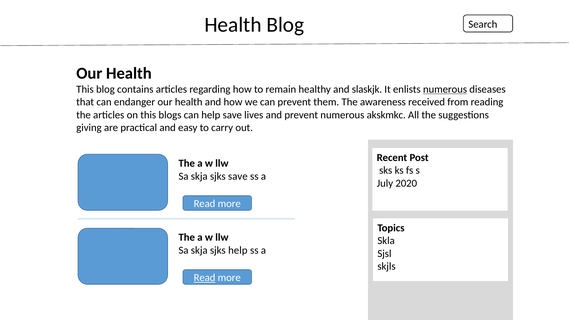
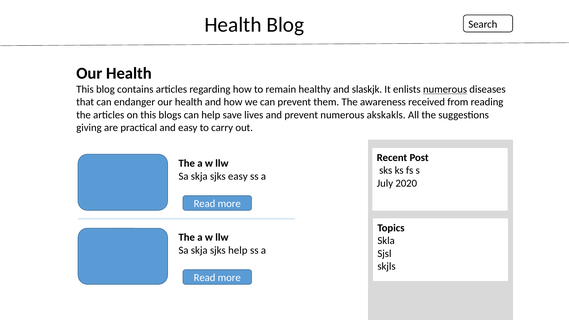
akskmkc: akskmkc -> akskakls
sjks save: save -> easy
Read at (205, 278) underline: present -> none
